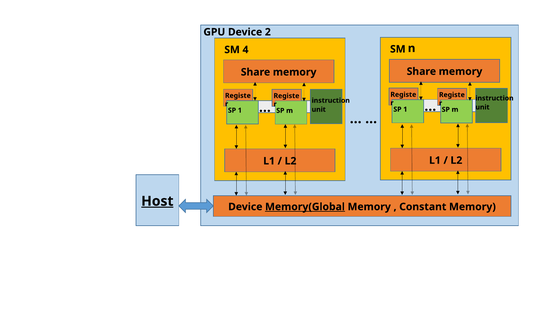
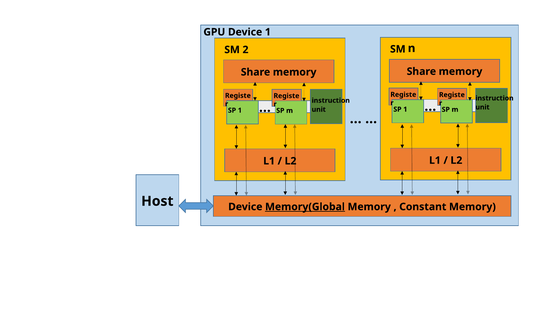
Device 2: 2 -> 1
4: 4 -> 2
Host underline: present -> none
